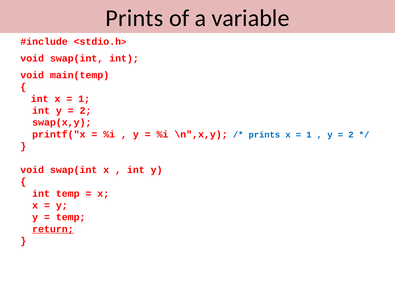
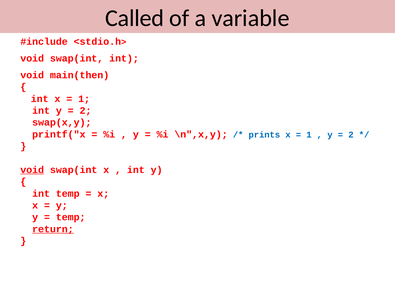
Prints at (134, 18): Prints -> Called
main(temp: main(temp -> main(then
void at (32, 170) underline: none -> present
